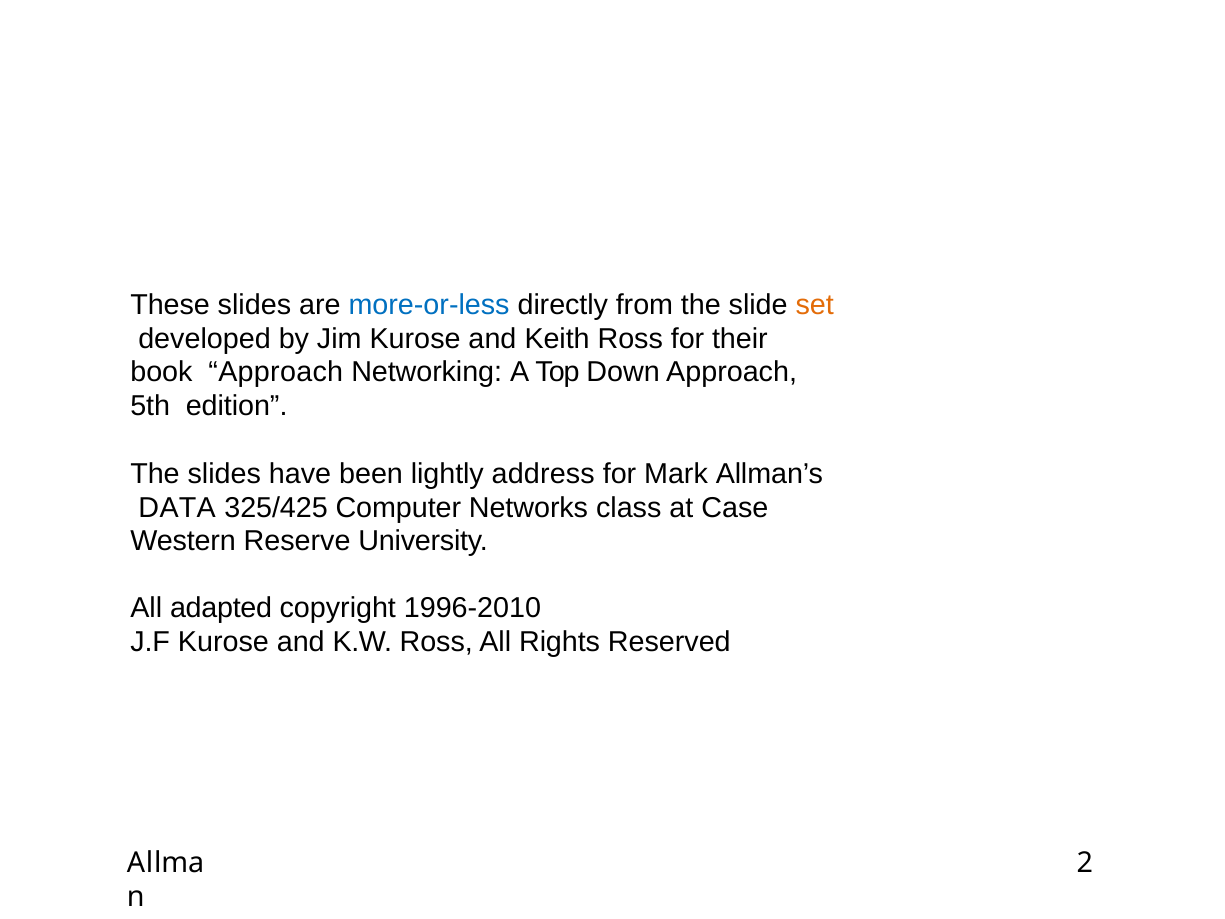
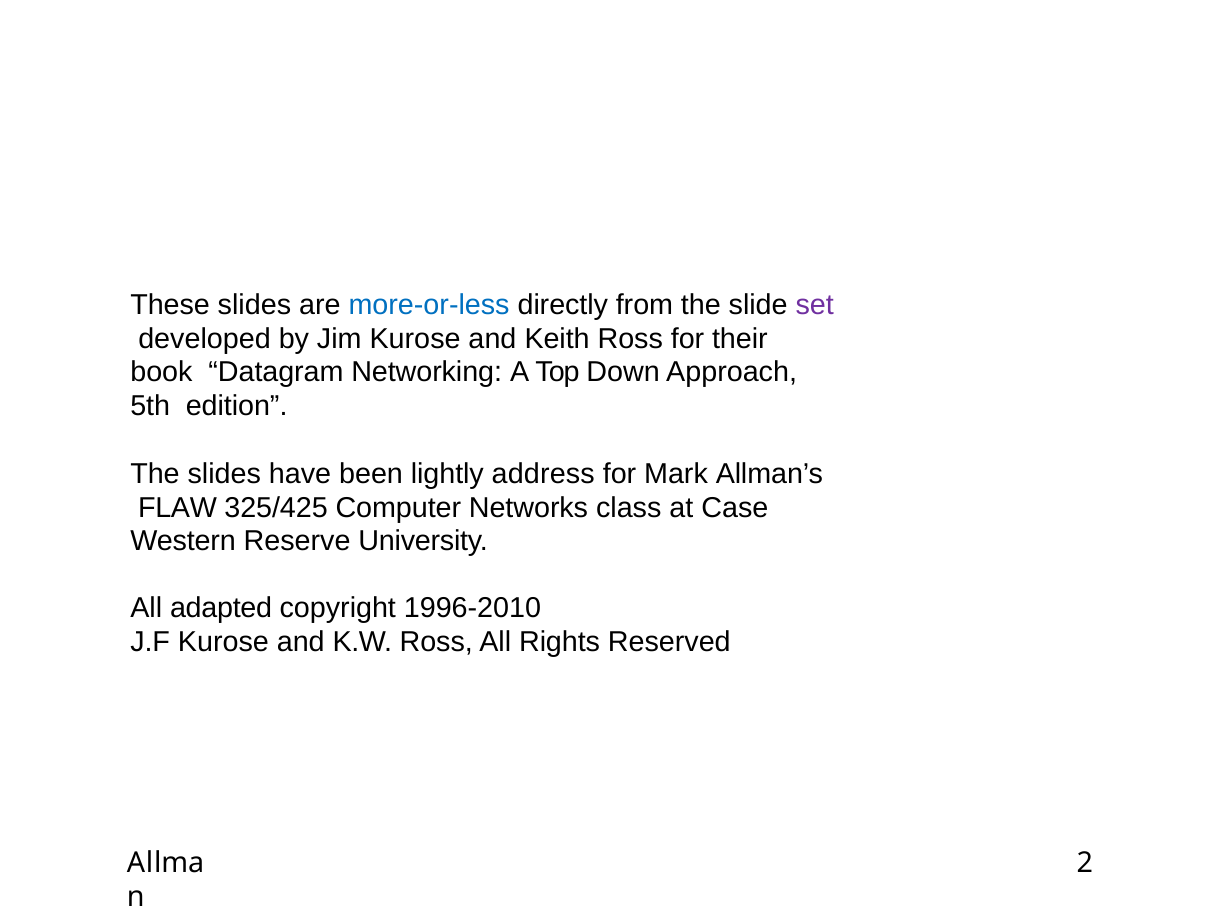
set colour: orange -> purple
book Approach: Approach -> Datagram
DATA: DATA -> FLAW
